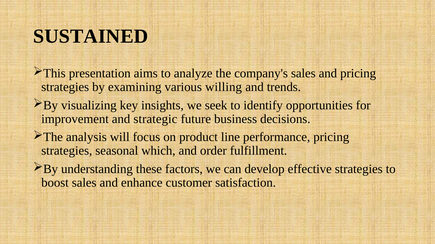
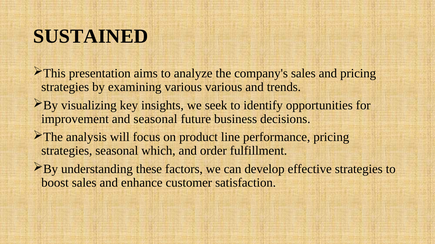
various willing: willing -> various
and strategic: strategic -> seasonal
